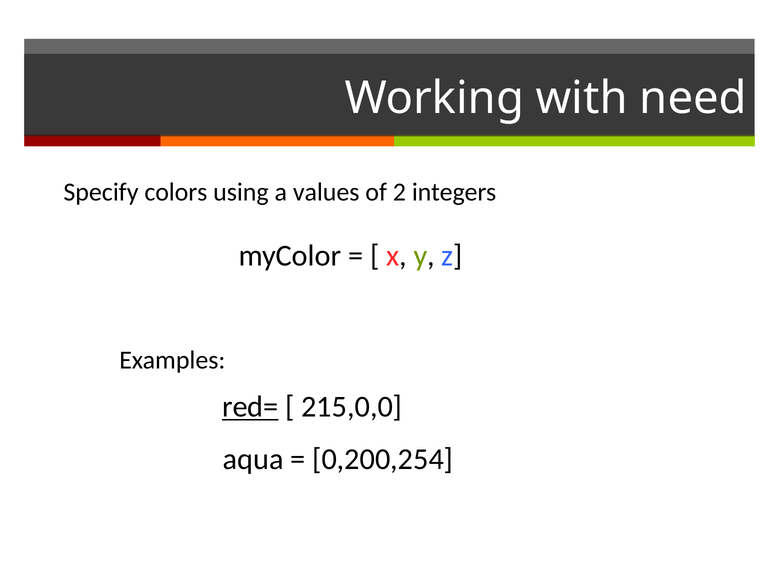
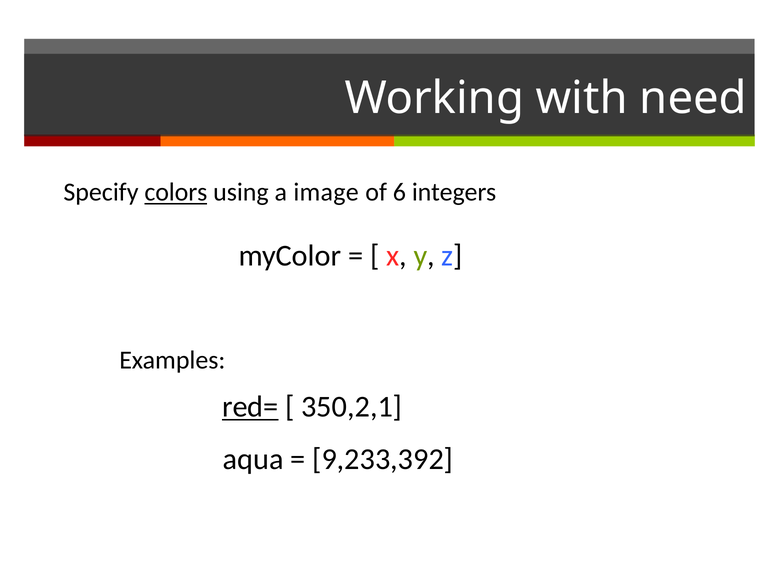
colors underline: none -> present
values: values -> image
2: 2 -> 6
215,0,0: 215,0,0 -> 350,2,1
0,200,254: 0,200,254 -> 9,233,392
